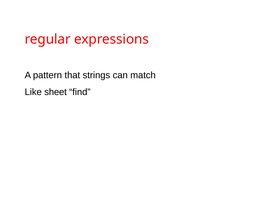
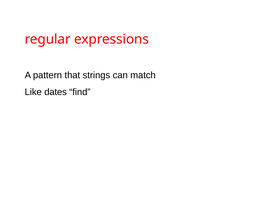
sheet: sheet -> dates
